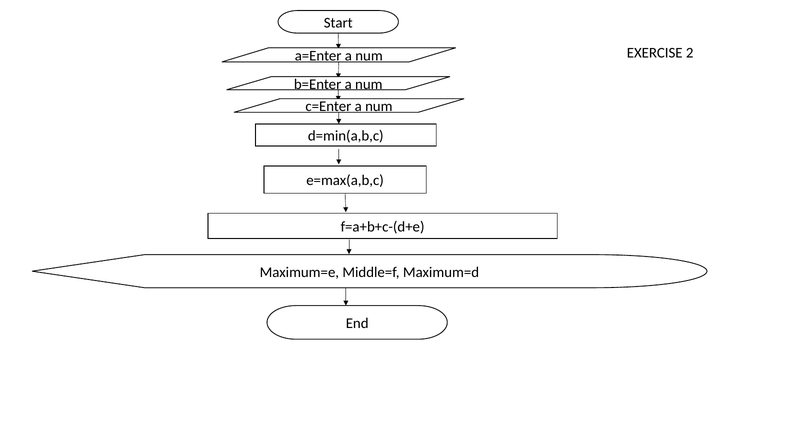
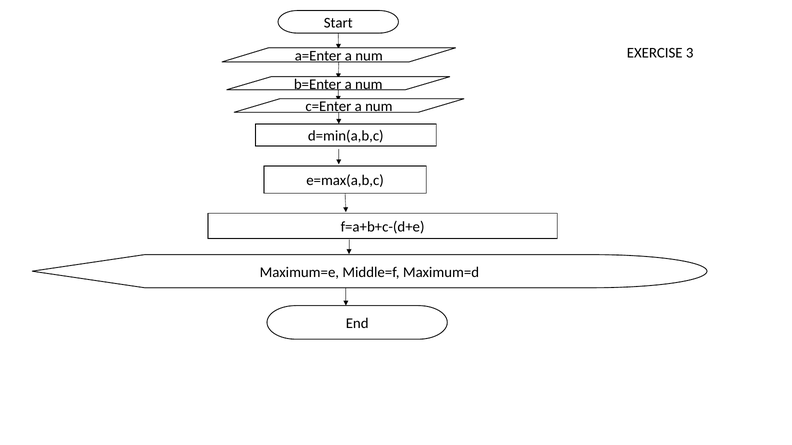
2: 2 -> 3
